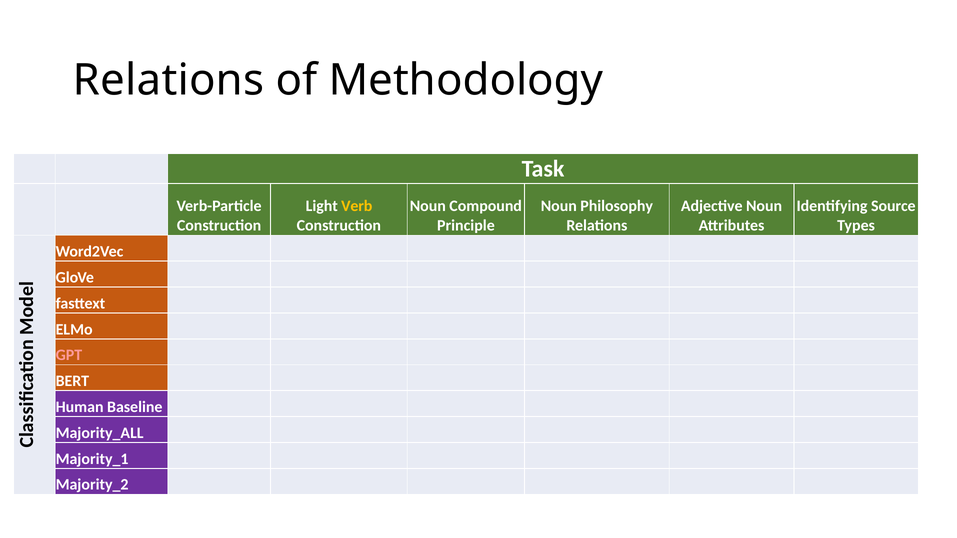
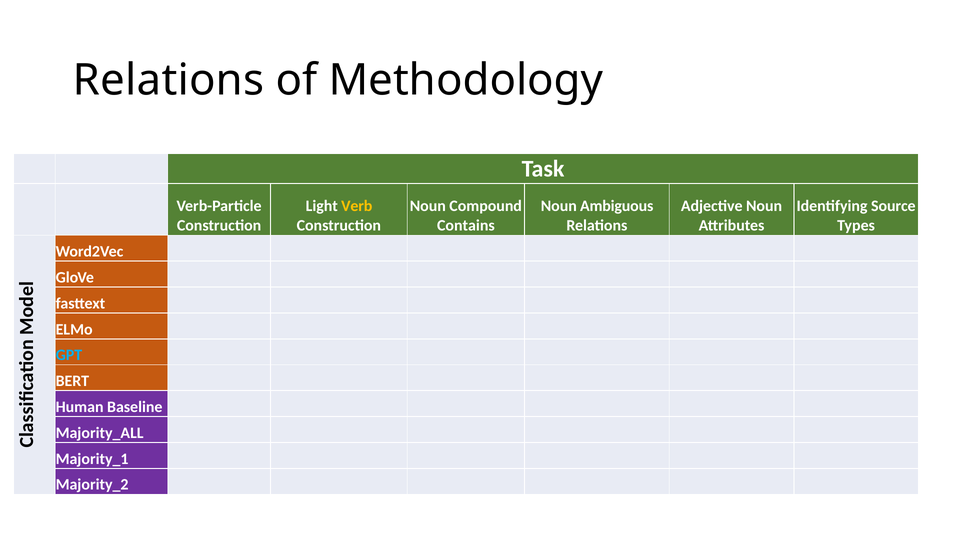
Philosophy: Philosophy -> Ambiguous
Principle: Principle -> Contains
GPT colour: pink -> light blue
